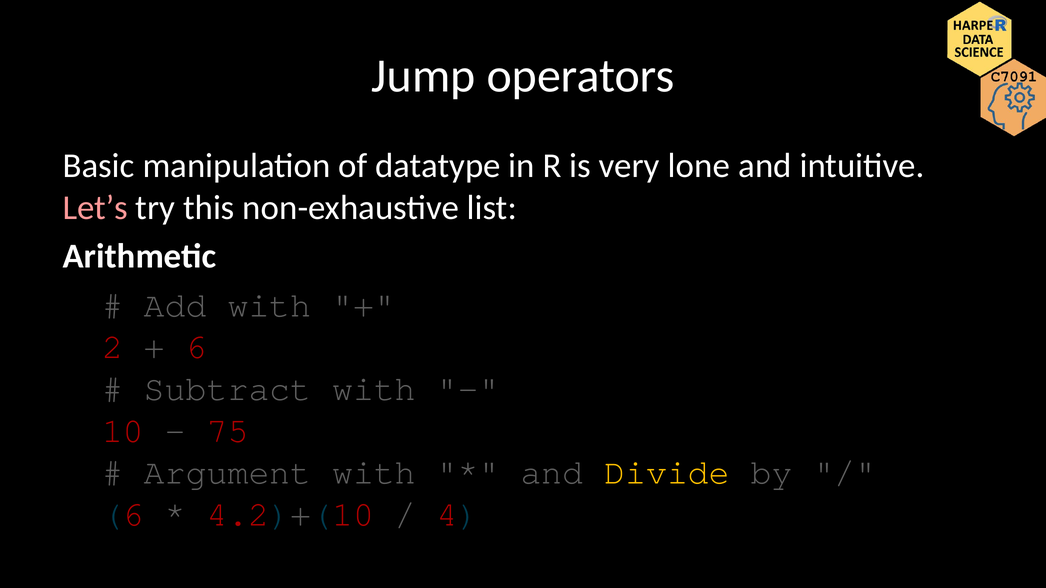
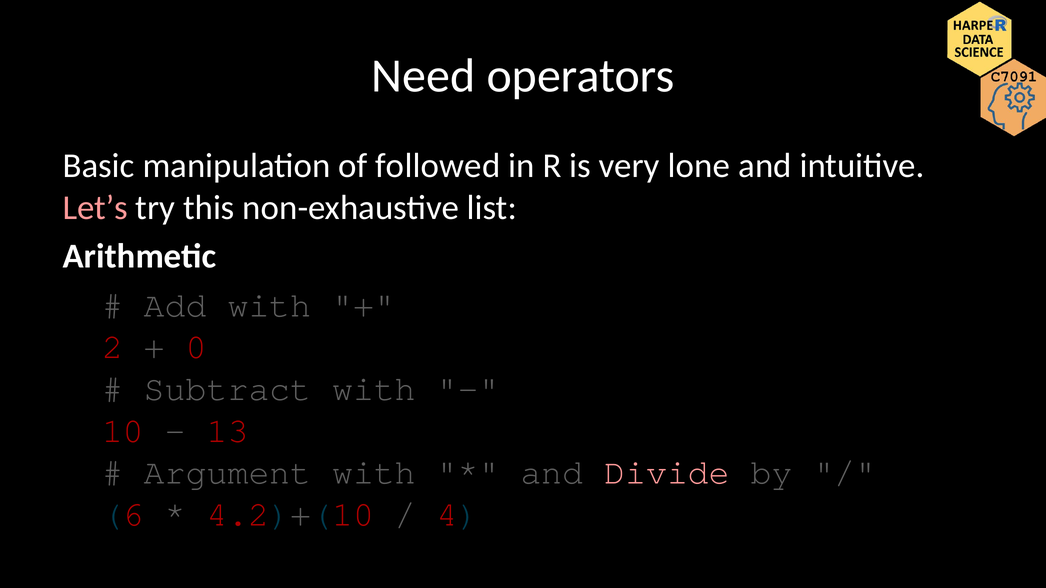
Jump: Jump -> Need
datatype: datatype -> followed
6 at (196, 347): 6 -> 0
75: 75 -> 13
Divide colour: yellow -> pink
